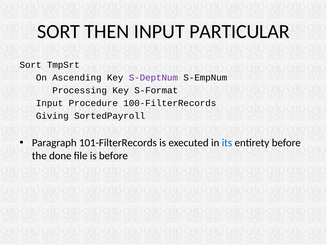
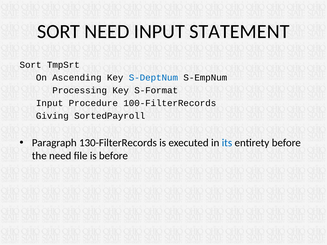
SORT THEN: THEN -> NEED
PARTICULAR: PARTICULAR -> STATEMENT
S-DeptNum colour: purple -> blue
101-FilterRecords: 101-FilterRecords -> 130-FilterRecords
the done: done -> need
